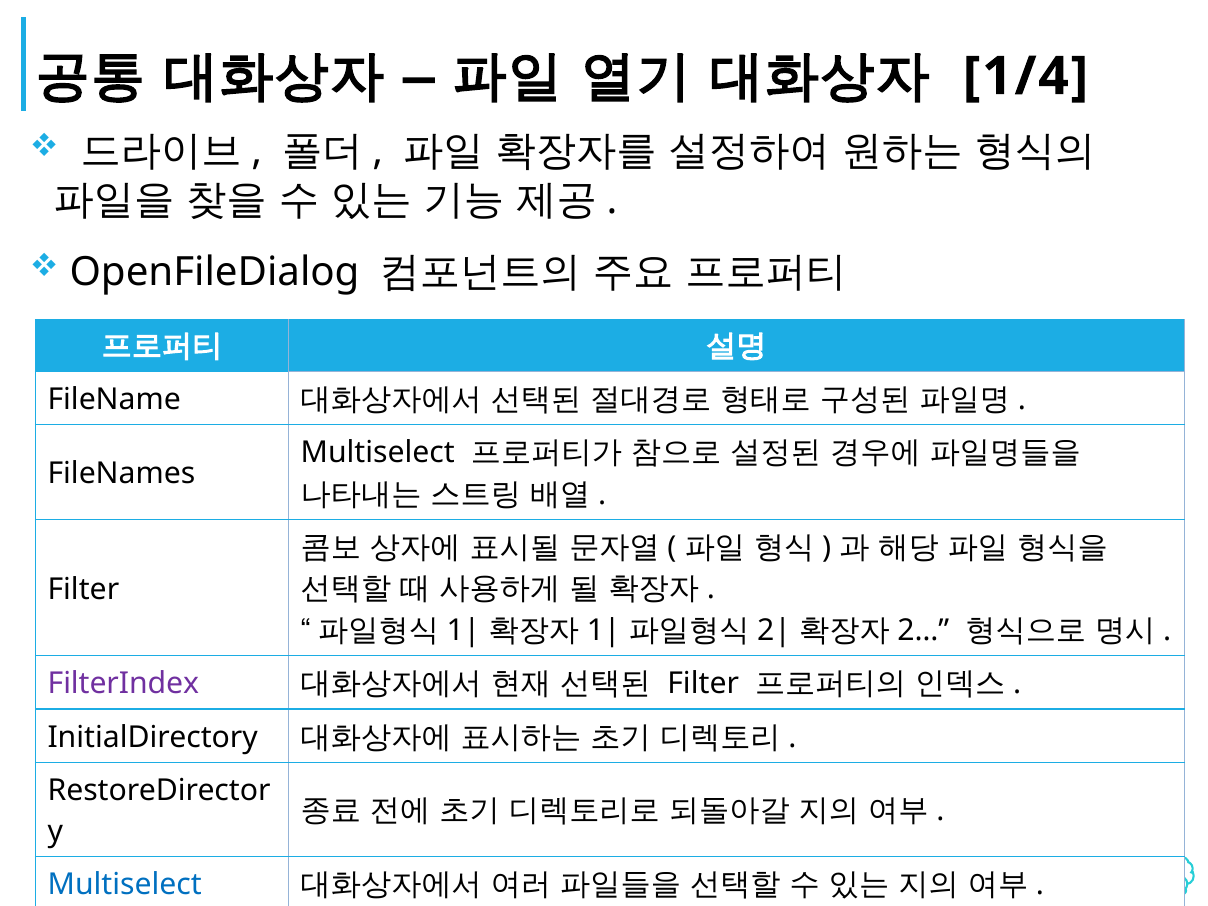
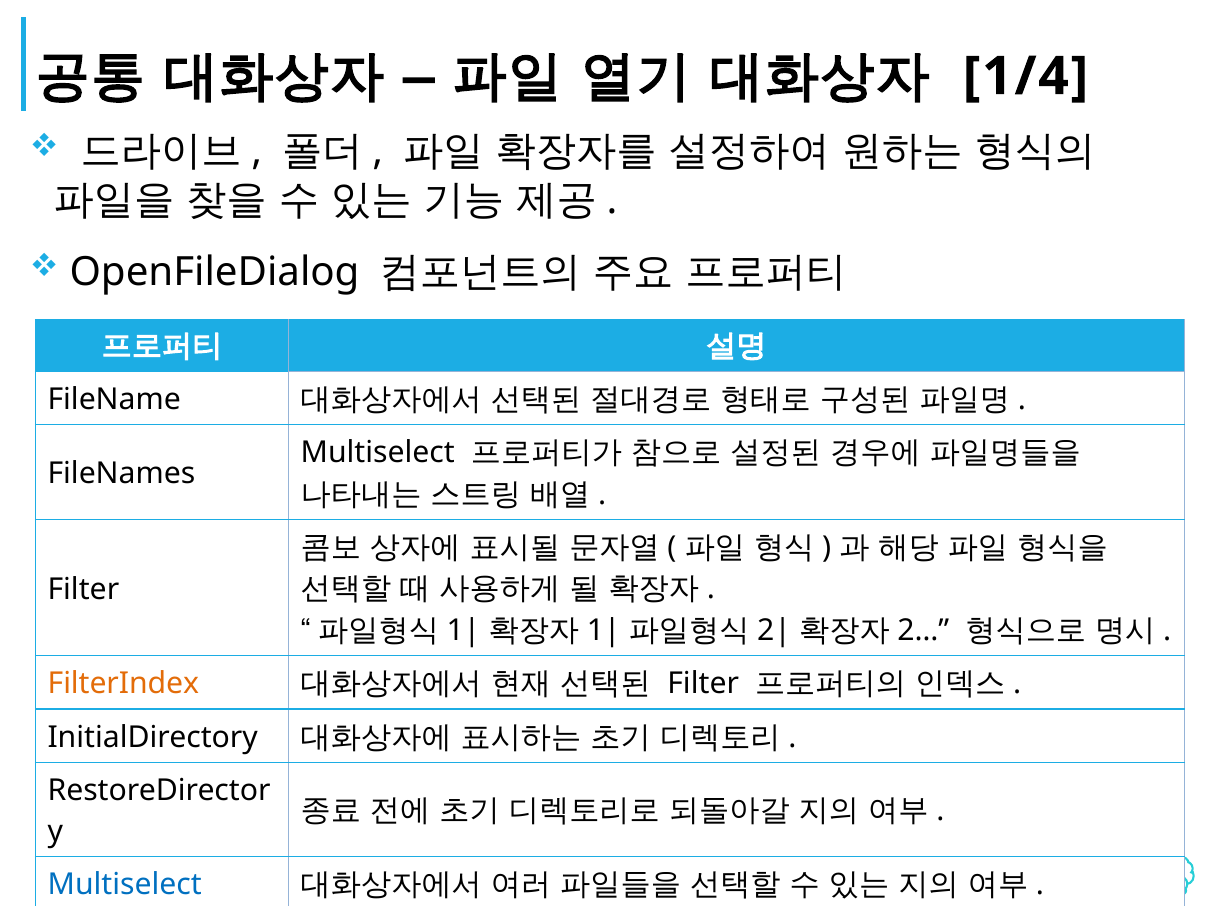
FilterIndex colour: purple -> orange
